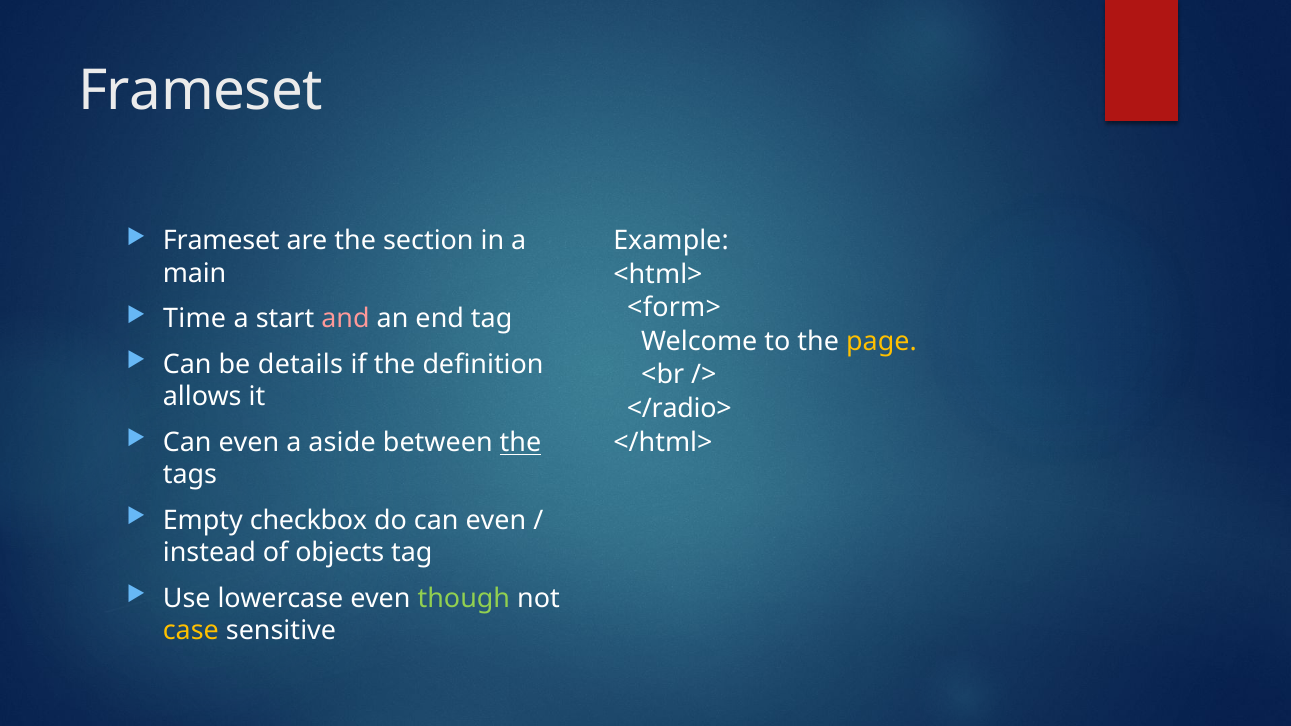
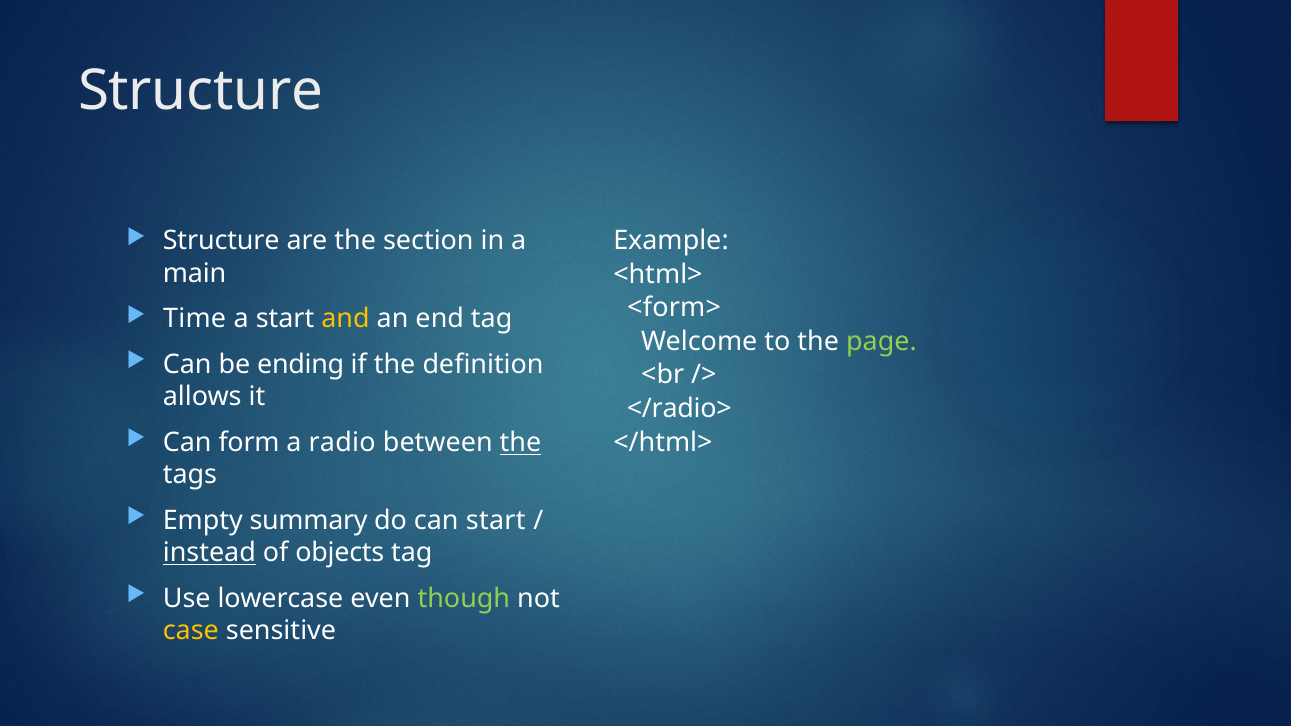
Frameset at (201, 91): Frameset -> Structure
Frameset at (221, 241): Frameset -> Structure
and colour: pink -> yellow
page colour: yellow -> light green
details: details -> ending
even at (249, 443): even -> form
aside: aside -> radio
checkbox: checkbox -> summary
do can even: even -> start
instead underline: none -> present
